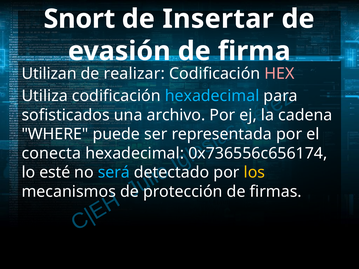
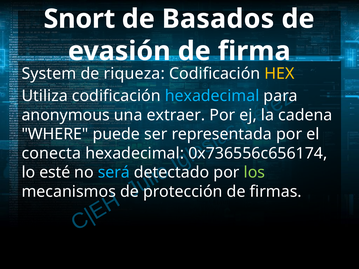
Insertar: Insertar -> Basados
Utilizan: Utilizan -> System
realizar: realizar -> riqueza
HEX colour: pink -> yellow
sofisticados: sofisticados -> anonymous
archivo: archivo -> extraer
los colour: yellow -> light green
